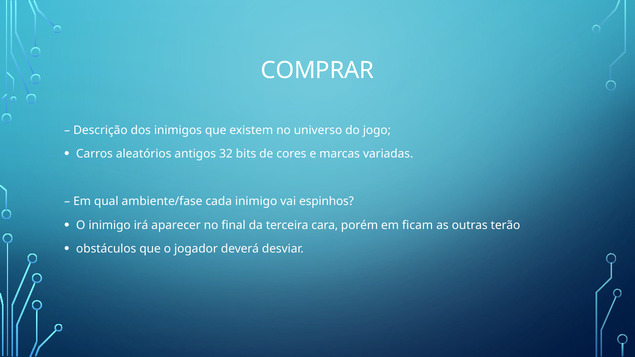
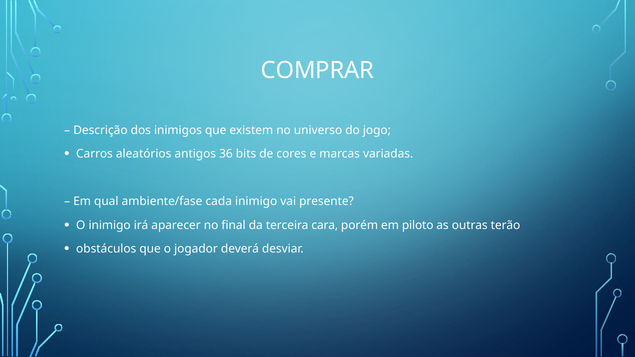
32: 32 -> 36
espinhos: espinhos -> presente
ficam: ficam -> piloto
